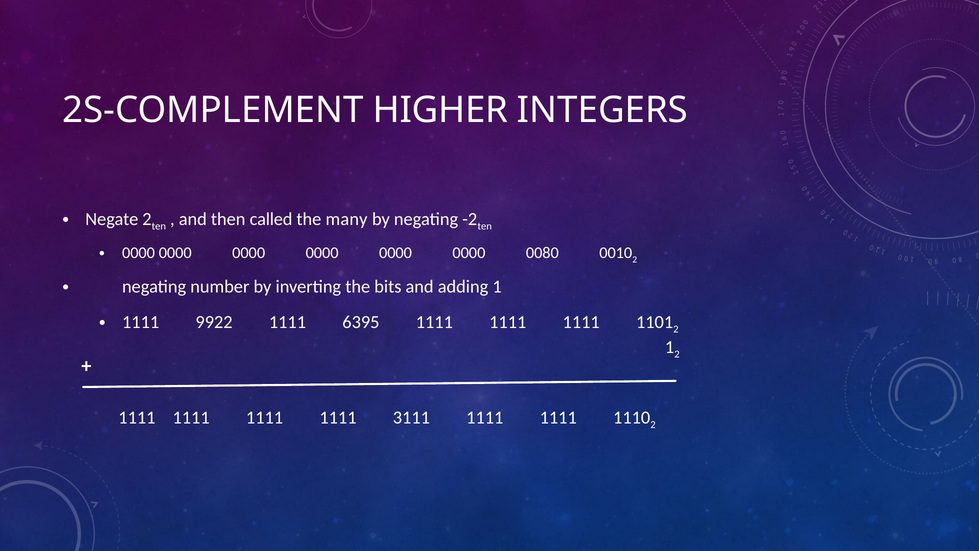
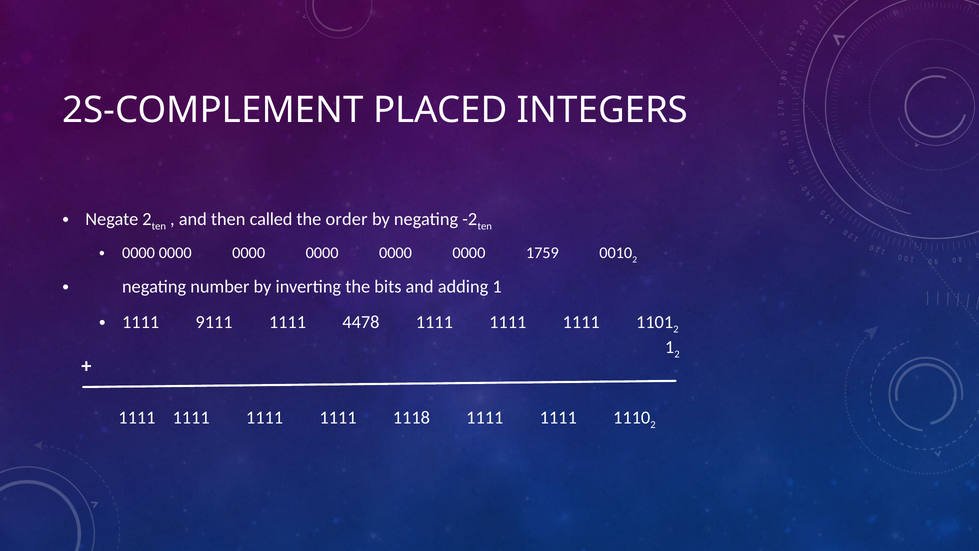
HIGHER: HIGHER -> PLACED
many: many -> order
0080: 0080 -> 1759
9922: 9922 -> 9111
6395: 6395 -> 4478
3111: 3111 -> 1118
